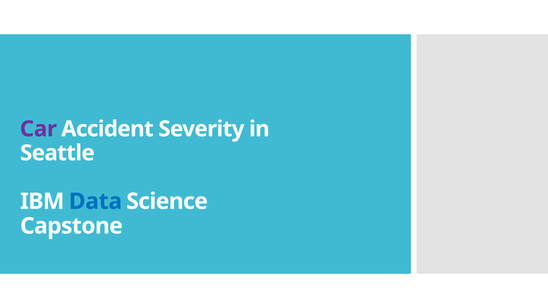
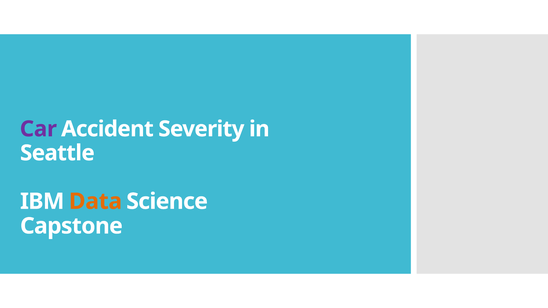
Data colour: blue -> orange
